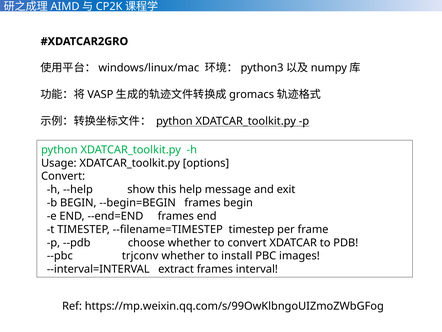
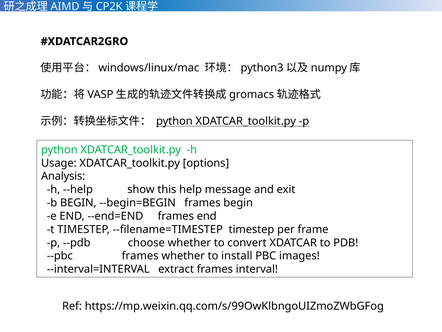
Convert at (63, 176): Convert -> Analysis
--pbc trjconv: trjconv -> frames
